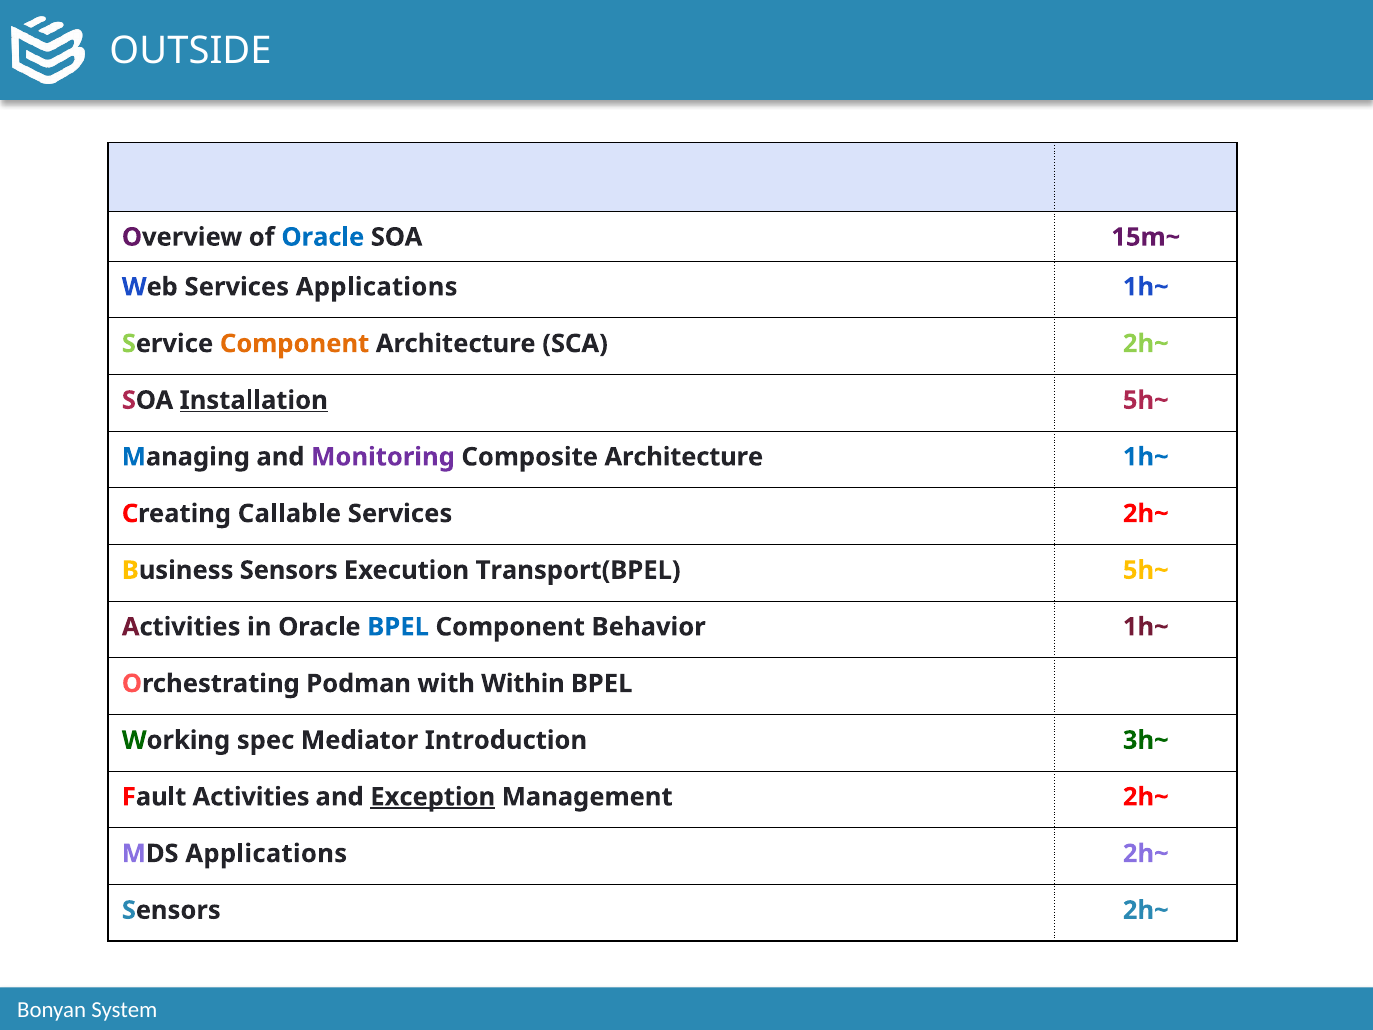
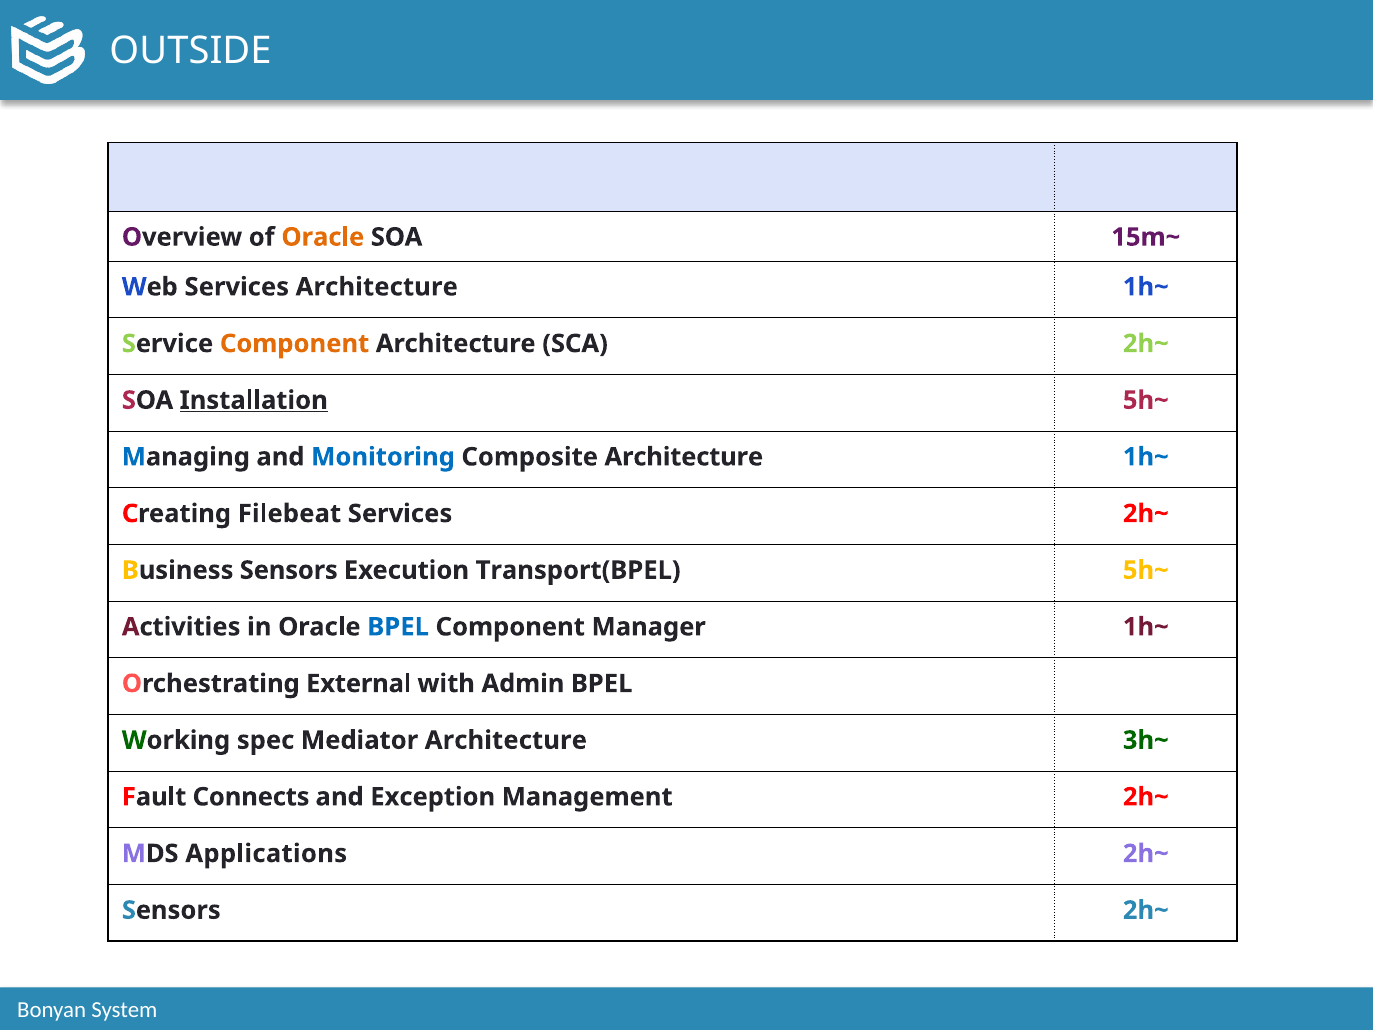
Oracle at (323, 237) colour: blue -> orange
Services Applications: Applications -> Architecture
Monitoring colour: purple -> blue
Callable: Callable -> Filebeat
Behavior: Behavior -> Manager
Podman: Podman -> External
Within: Within -> Admin
Mediator Introduction: Introduction -> Architecture
Fault Activities: Activities -> Connects
Exception underline: present -> none
